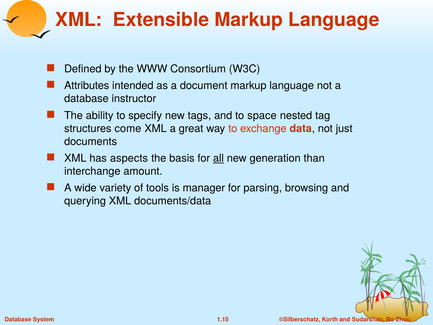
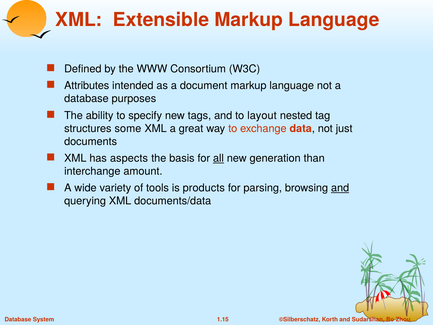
instructor: instructor -> purposes
space: space -> layout
come: come -> some
manager: manager -> products
and at (340, 188) underline: none -> present
